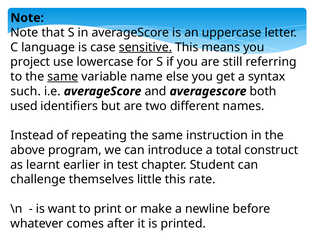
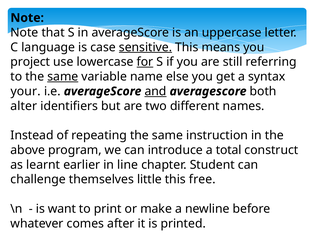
for underline: none -> present
such: such -> your
and underline: none -> present
used: used -> alter
test: test -> line
rate: rate -> free
